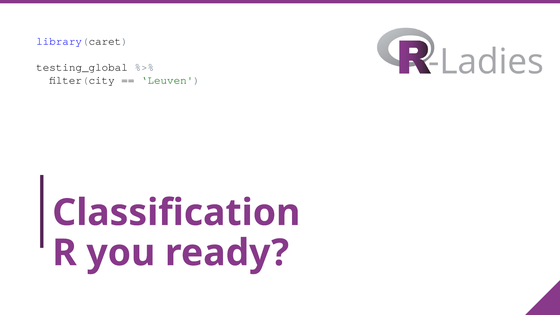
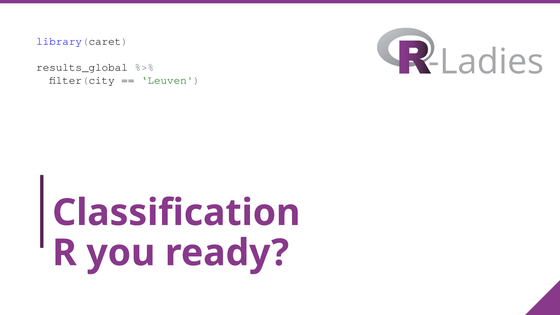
testing_global: testing_global -> results_global
